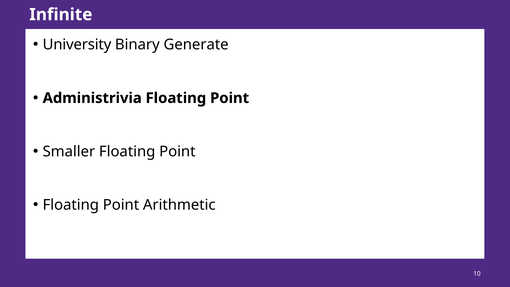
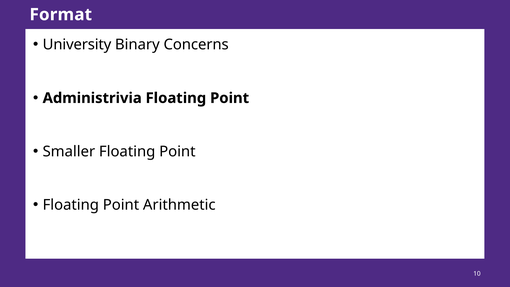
Infinite: Infinite -> Format
Generate: Generate -> Concerns
